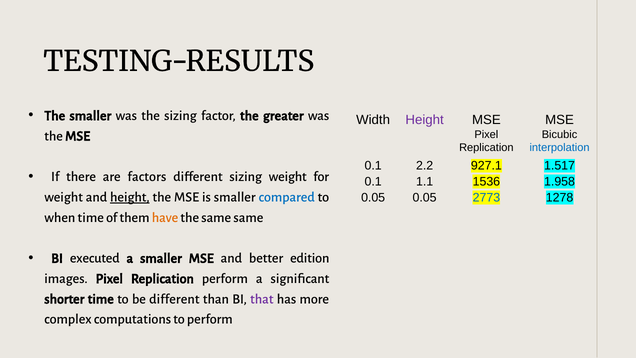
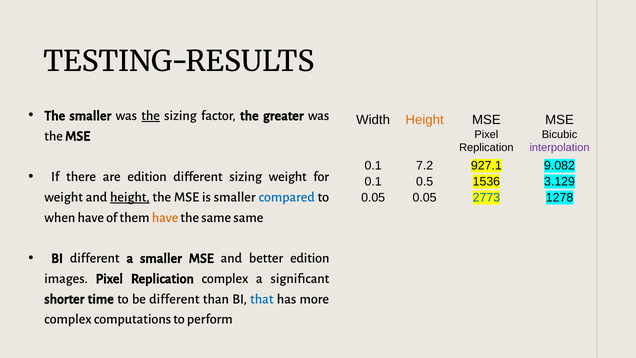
the at (151, 115) underline: none -> present
Height at (425, 120) colour: purple -> orange
interpolation colour: blue -> purple
2.2: 2.2 -> 7.2
1.517: 1.517 -> 9.082
are factors: factors -> edition
1.1: 1.1 -> 0.5
1.958: 1.958 -> 3.129
when time: time -> have
BI executed: executed -> different
Replication perform: perform -> complex
that colour: purple -> blue
